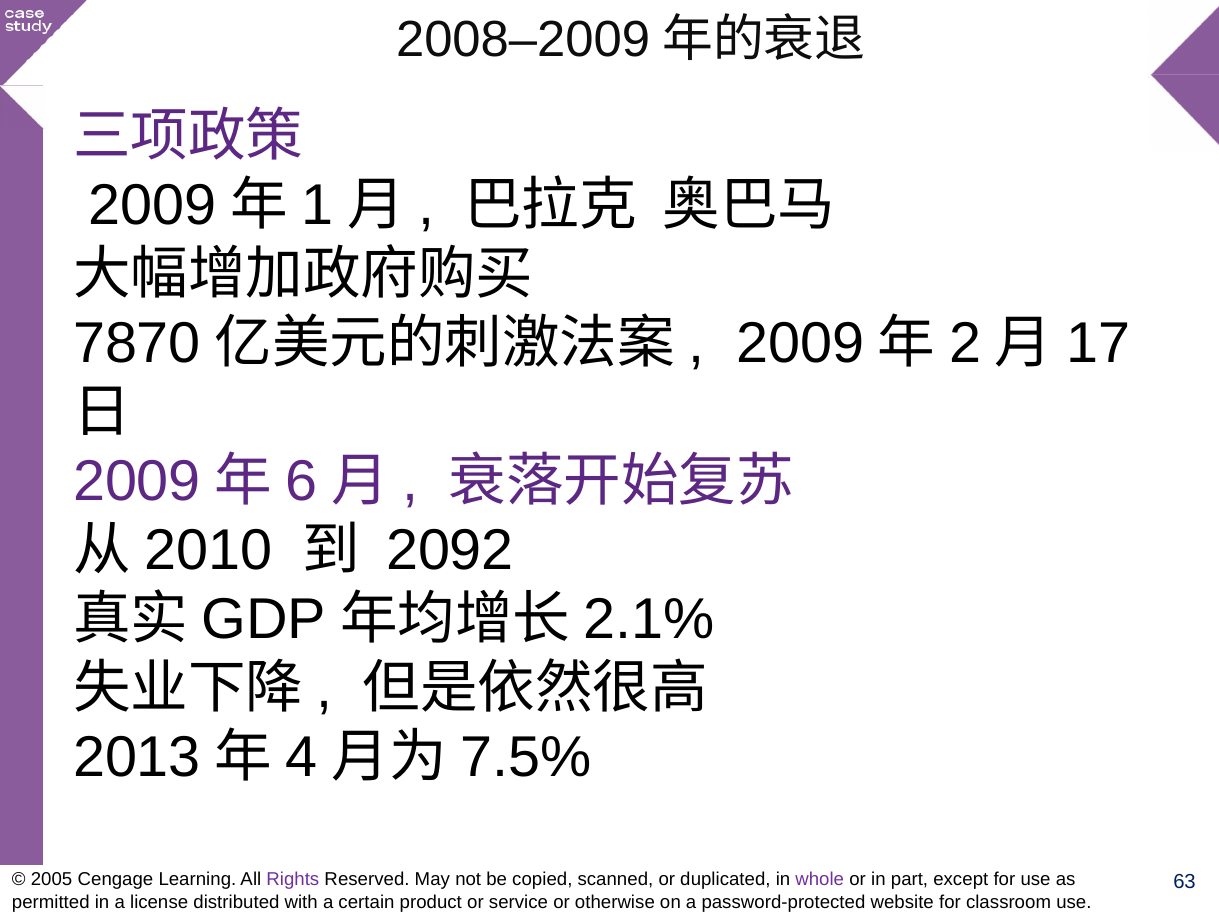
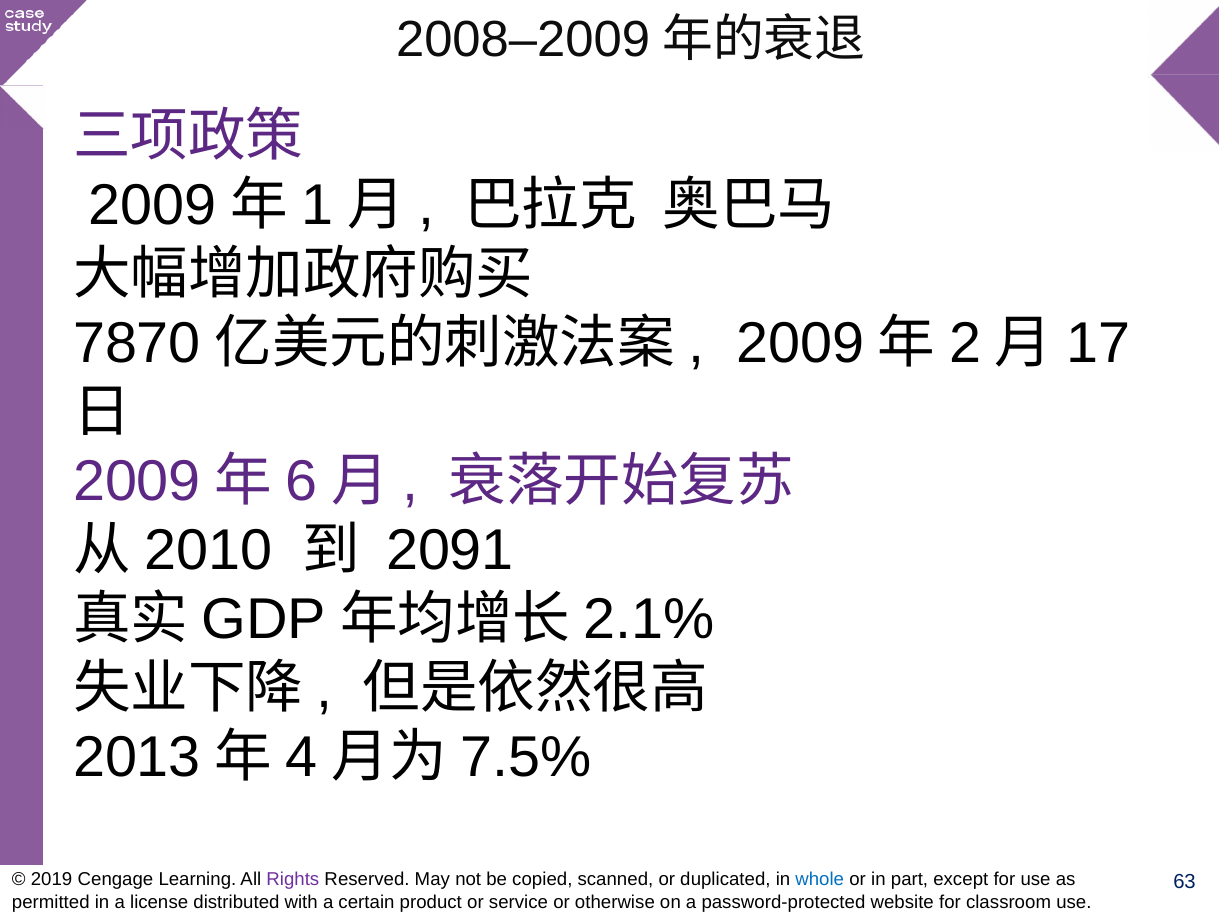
2092: 2092 -> 2091
2005: 2005 -> 2019
whole colour: purple -> blue
